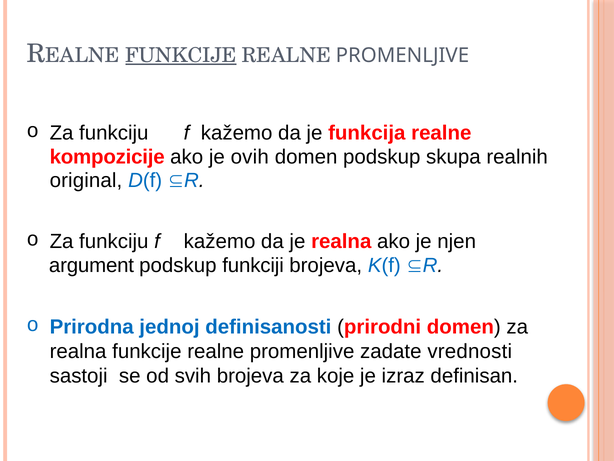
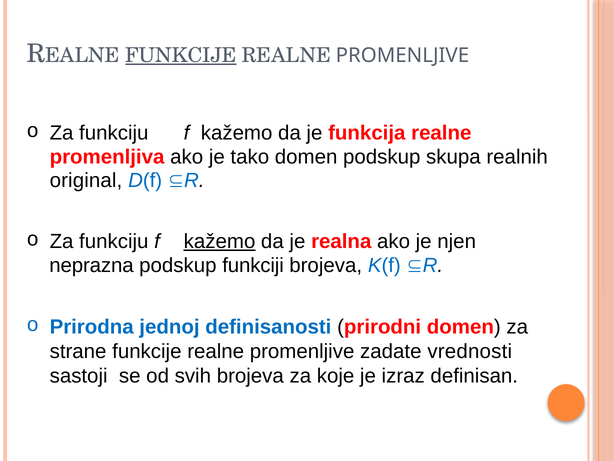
kompozicije: kompozicije -> promenljiva
ovih: ovih -> tako
kažemo at (220, 241) underline: none -> present
argument: argument -> neprazna
realna at (78, 351): realna -> strane
